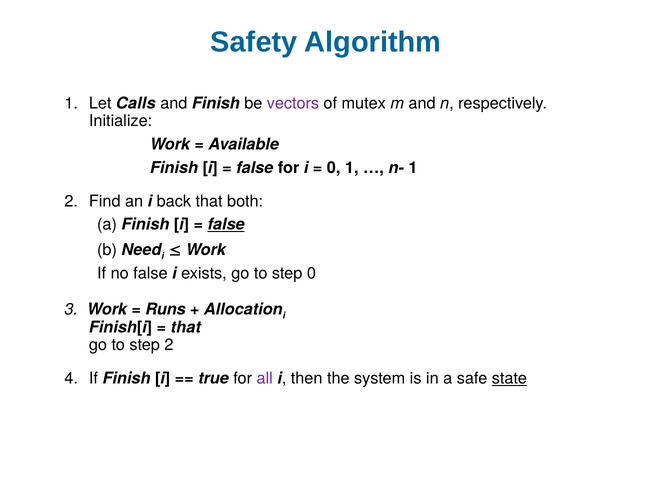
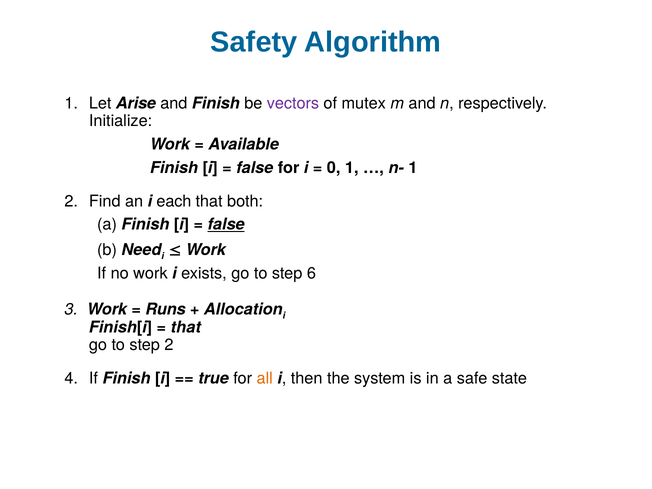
Calls: Calls -> Arise
back: back -> each
no false: false -> work
step 0: 0 -> 6
all colour: purple -> orange
state underline: present -> none
